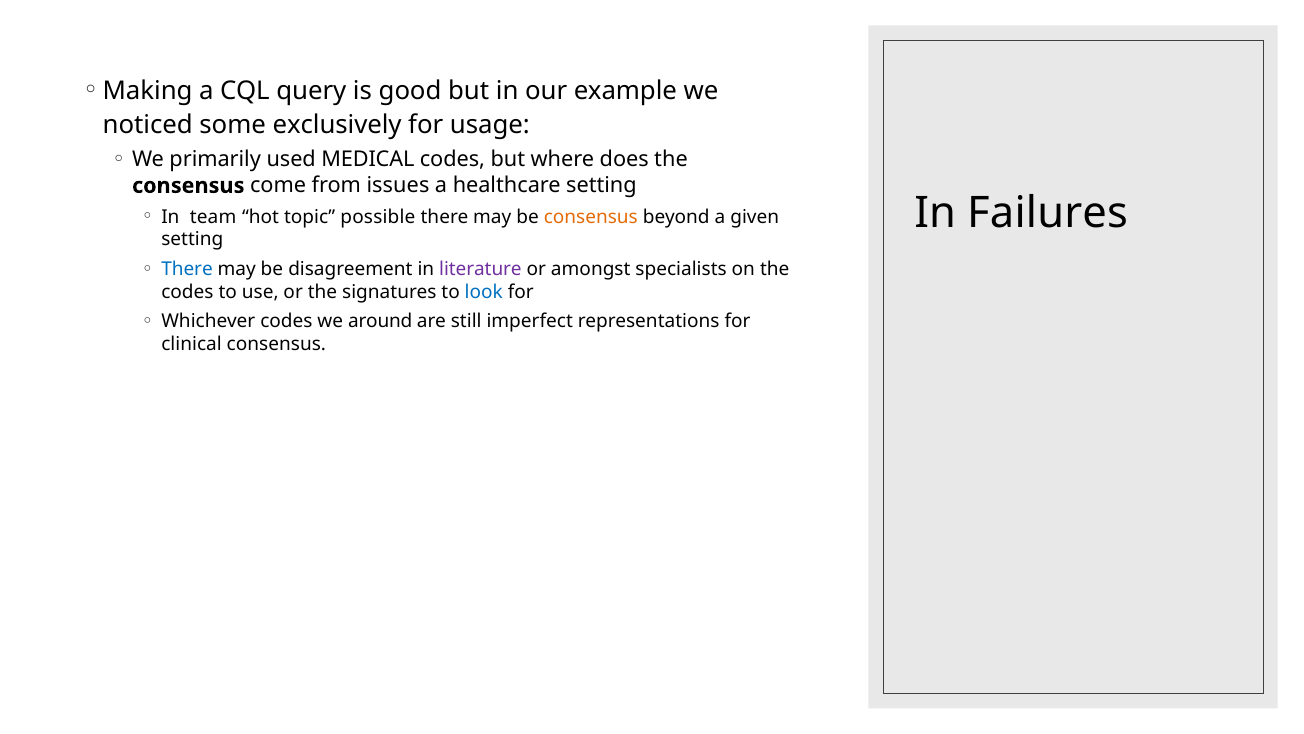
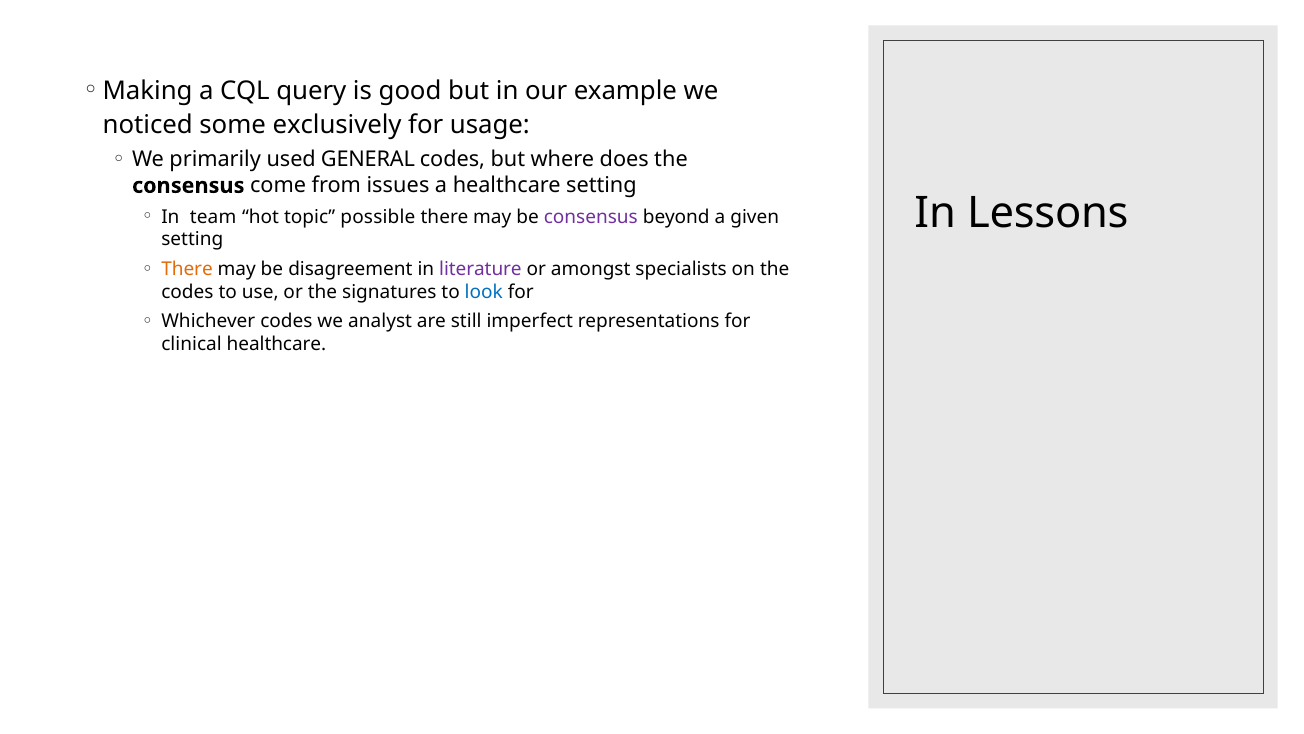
MEDICAL: MEDICAL -> GENERAL
Failures: Failures -> Lessons
consensus at (591, 217) colour: orange -> purple
There at (187, 269) colour: blue -> orange
around: around -> analyst
clinical consensus: consensus -> healthcare
